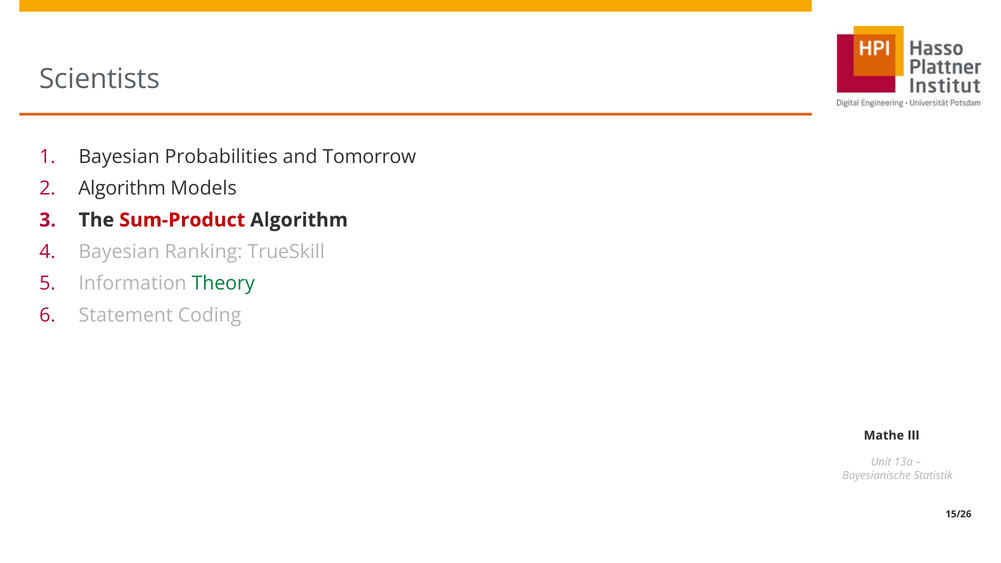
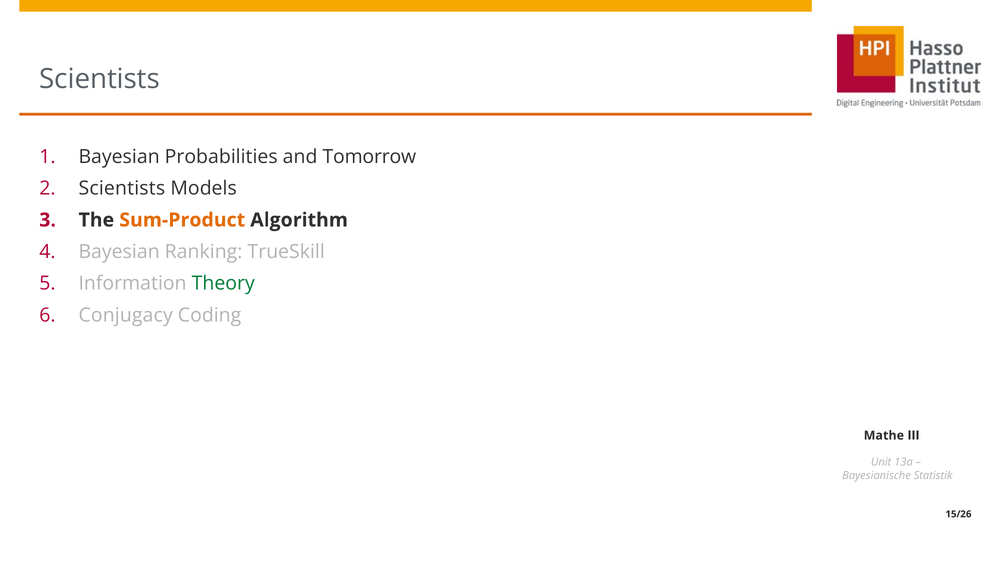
Algorithm at (122, 188): Algorithm -> Scientists
Sum-Product colour: red -> orange
Statement: Statement -> Conjugacy
